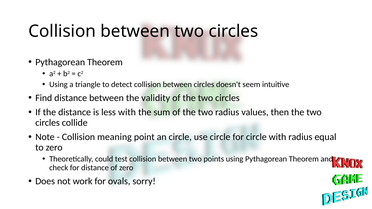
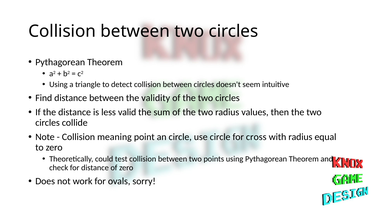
less with: with -> valid
for circle: circle -> cross
